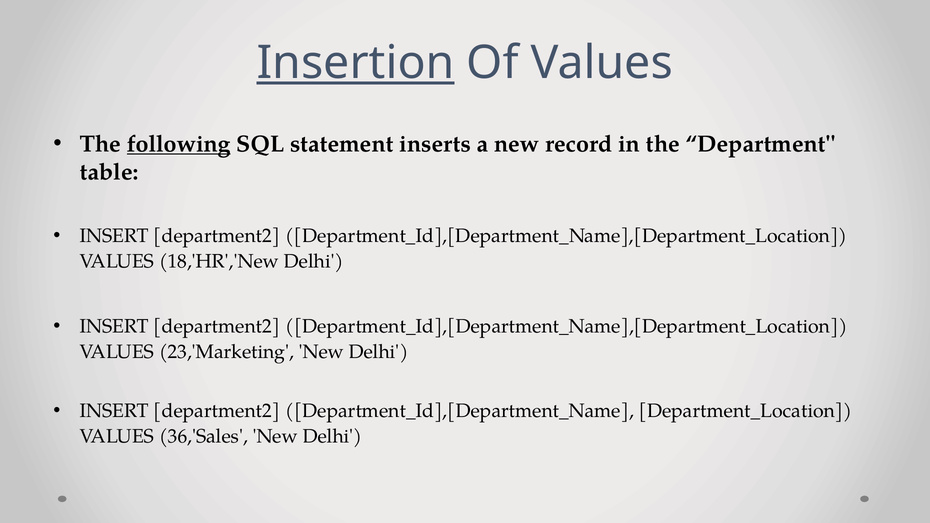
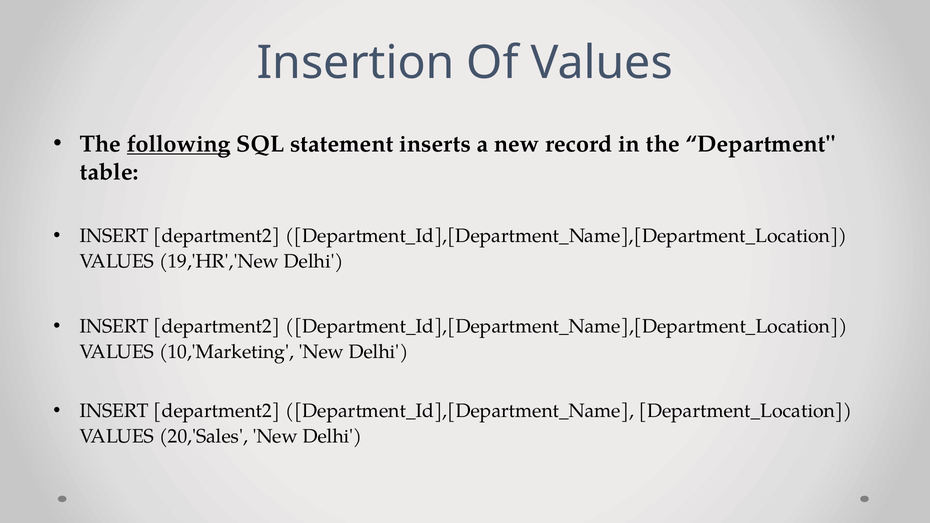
Insertion underline: present -> none
18,'HR','New: 18,'HR','New -> 19,'HR','New
23,'Marketing: 23,'Marketing -> 10,'Marketing
36,'Sales: 36,'Sales -> 20,'Sales
